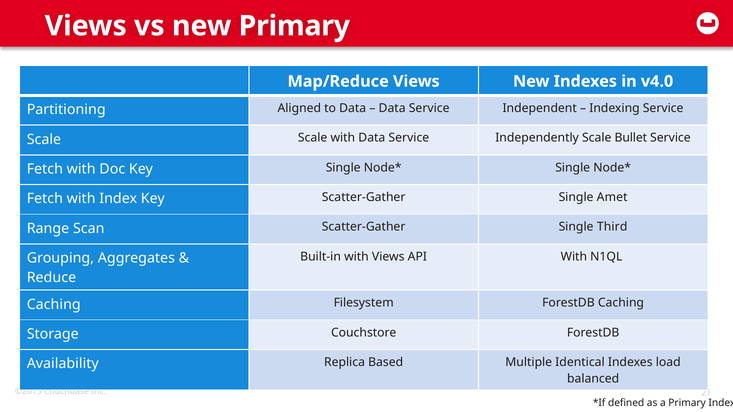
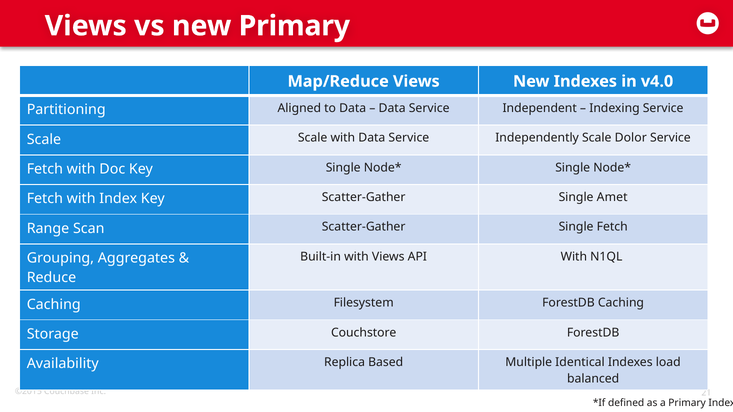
Bullet: Bullet -> Dolor
Single Third: Third -> Fetch
